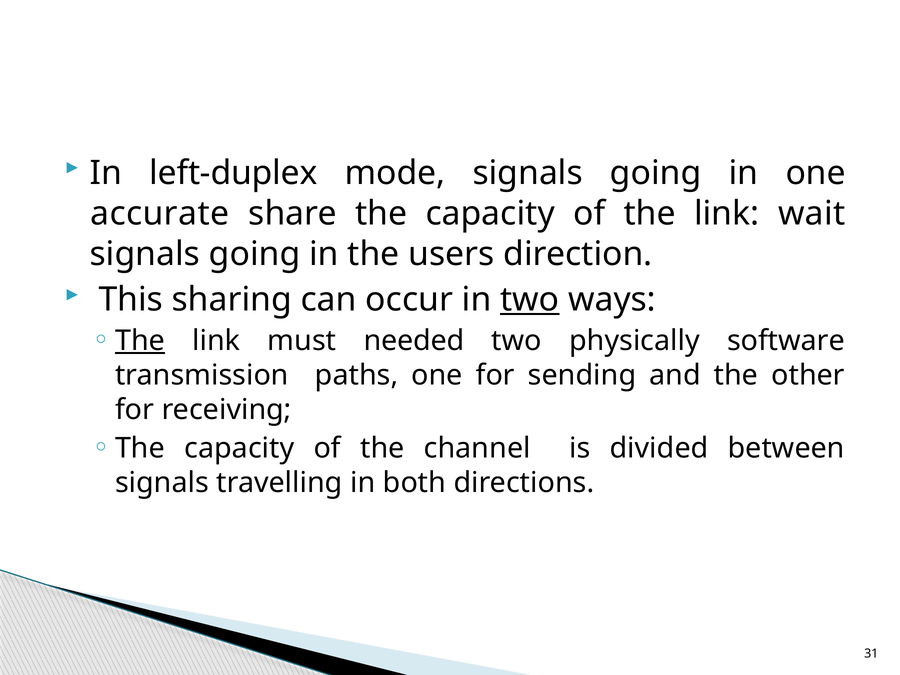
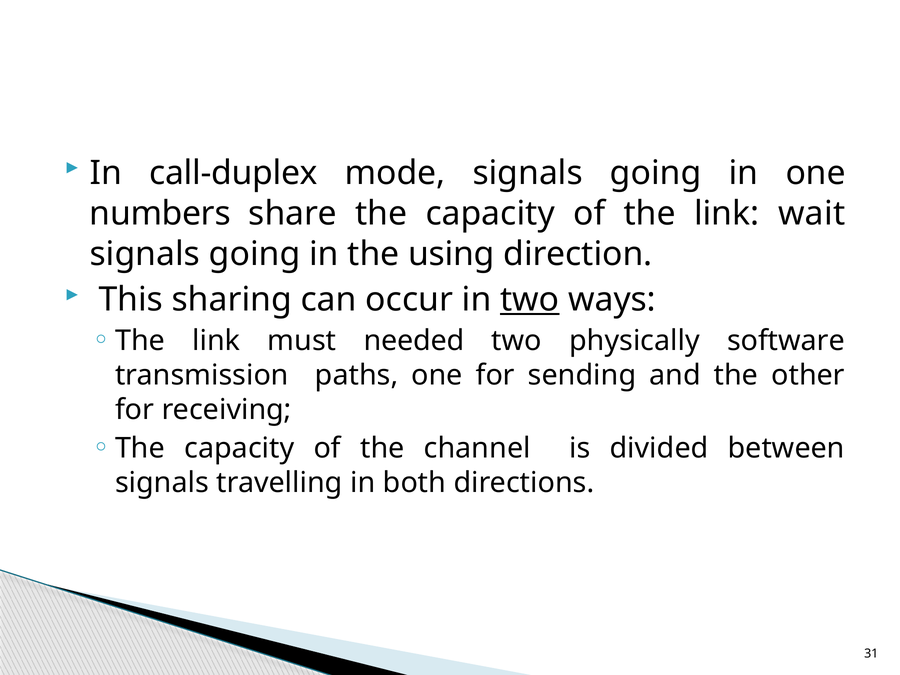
left-duplex: left-duplex -> call-duplex
accurate: accurate -> numbers
users: users -> using
The at (140, 341) underline: present -> none
